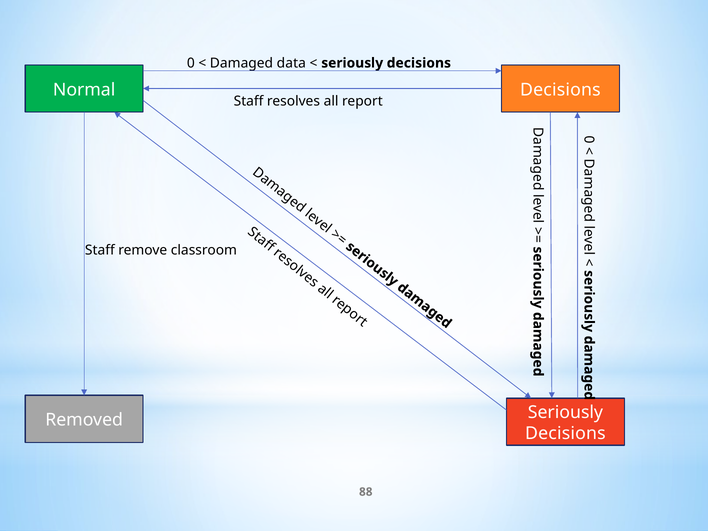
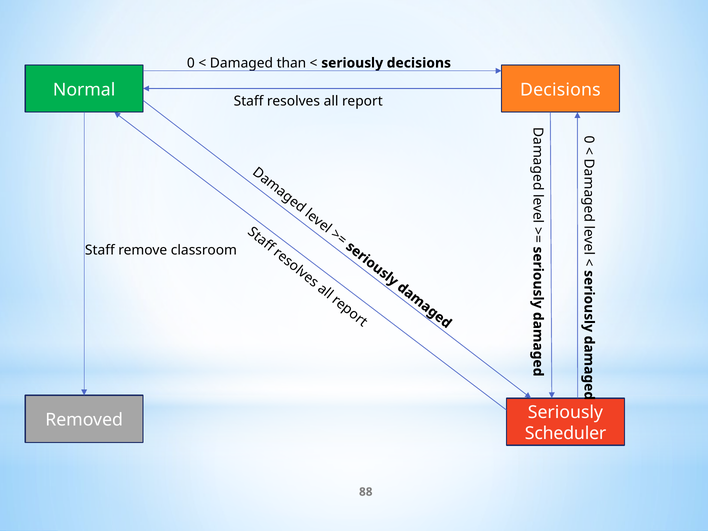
data: data -> than
Decisions at (565, 434): Decisions -> Scheduler
